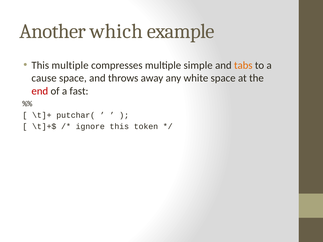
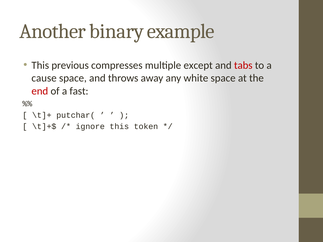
which: which -> binary
This multiple: multiple -> previous
simple: simple -> except
tabs colour: orange -> red
